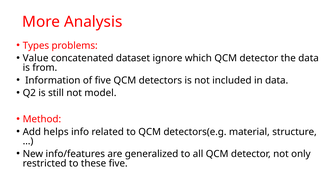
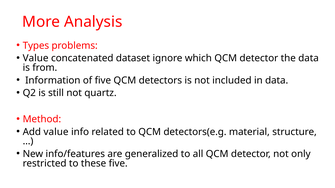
model: model -> quartz
Add helps: helps -> value
